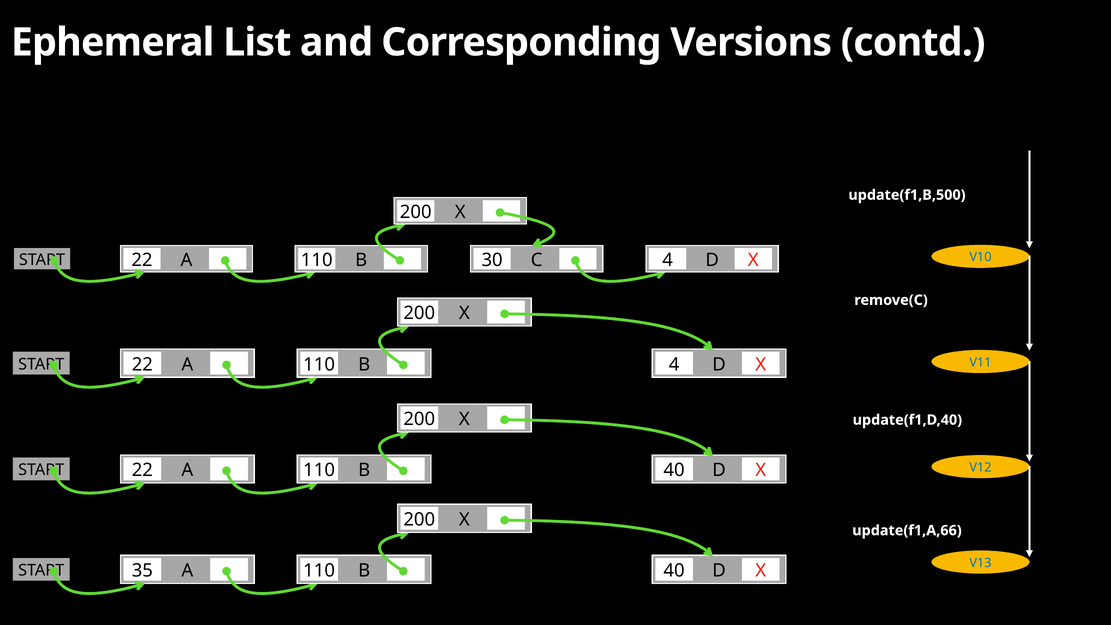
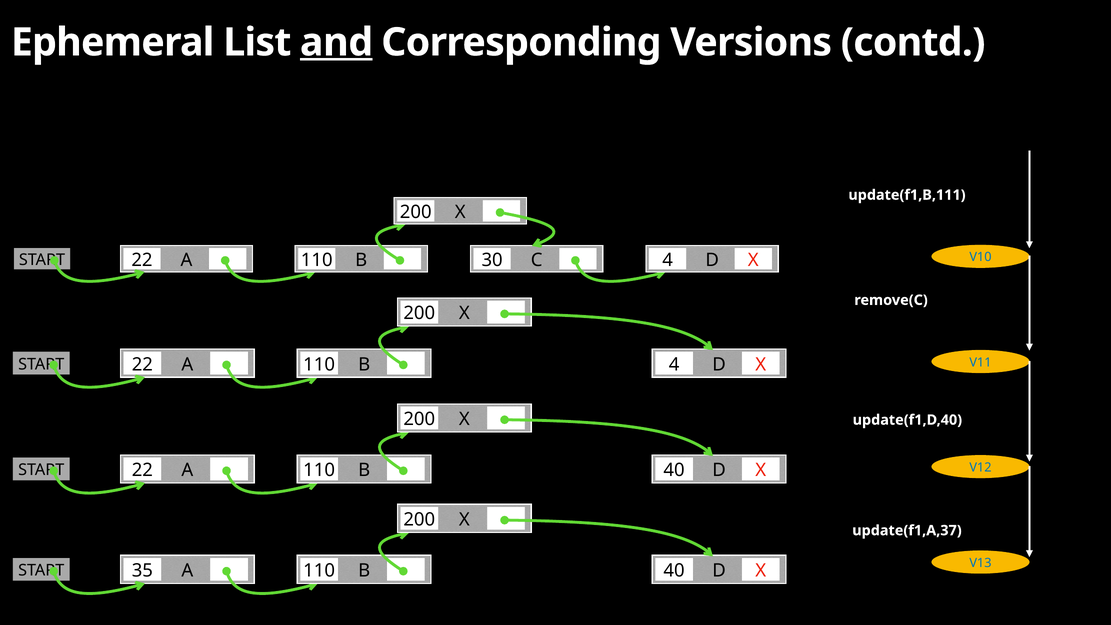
and underline: none -> present
update(f1,B,500: update(f1,B,500 -> update(f1,B,111
update(f1,A,66: update(f1,A,66 -> update(f1,A,37
